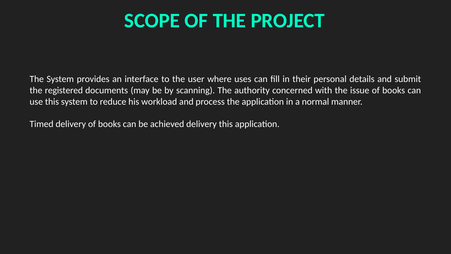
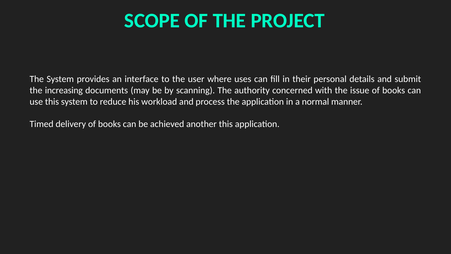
registered: registered -> increasing
achieved delivery: delivery -> another
